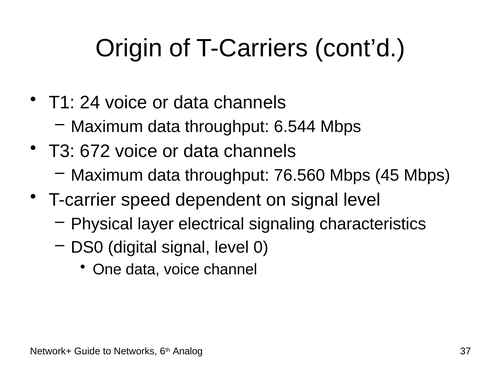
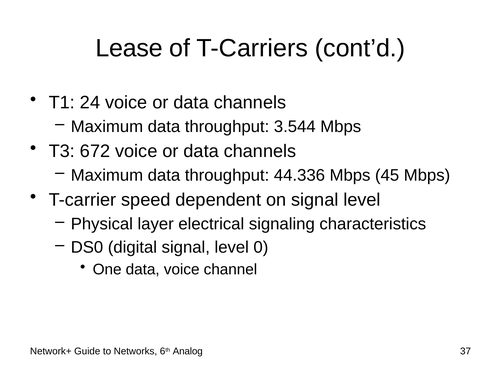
Origin: Origin -> Lease
6.544: 6.544 -> 3.544
76.560: 76.560 -> 44.336
